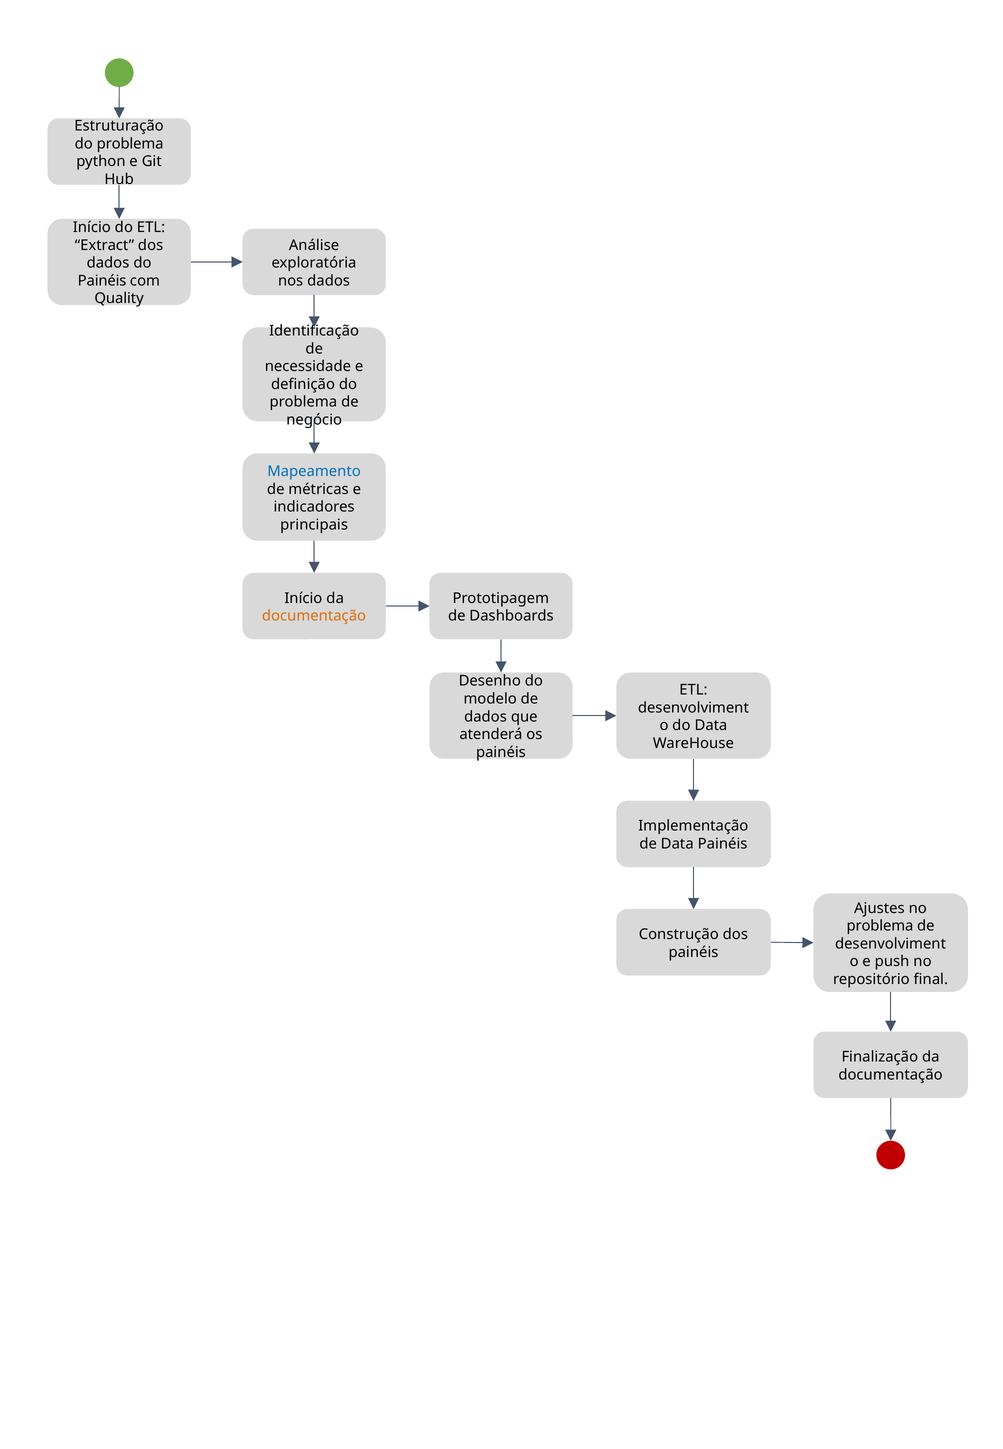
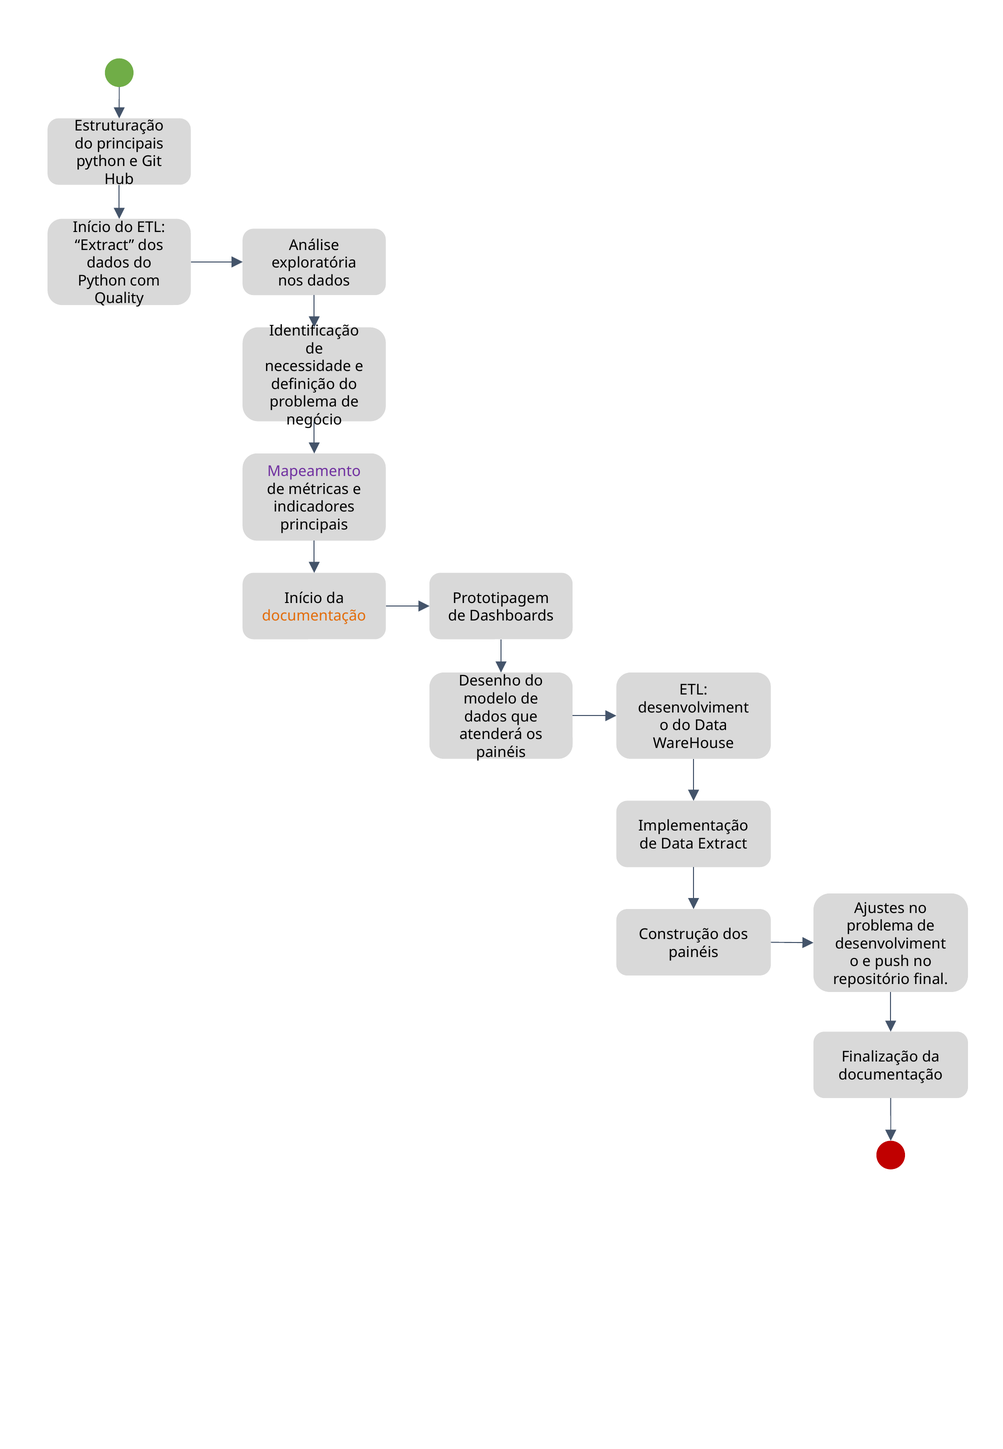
problema at (130, 144): problema -> principais
Painéis at (102, 281): Painéis -> Python
Mapeamento colour: blue -> purple
Data Painéis: Painéis -> Extract
